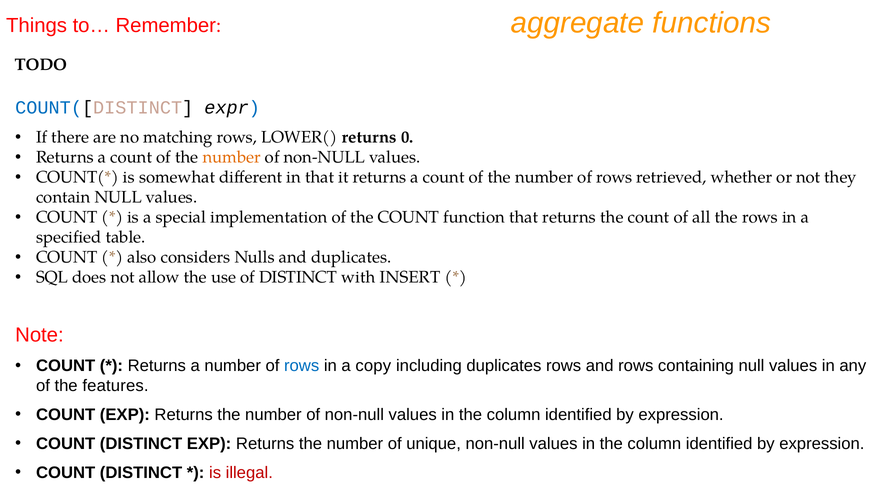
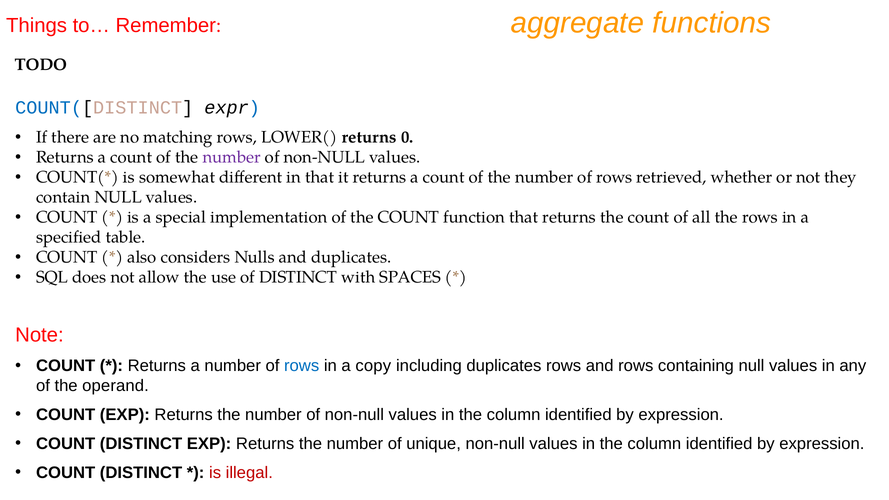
number at (232, 157) colour: orange -> purple
INSERT: INSERT -> SPACES
features: features -> operand
